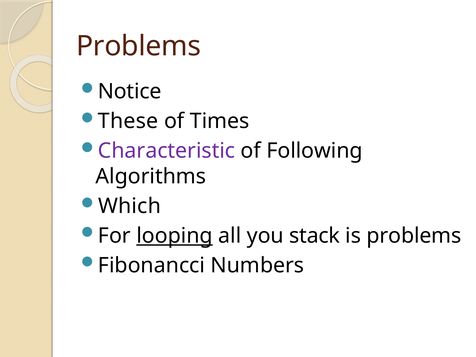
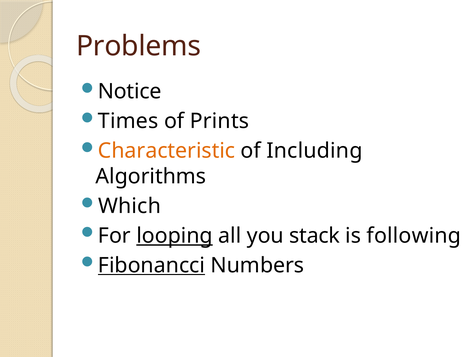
These: These -> Times
Times: Times -> Prints
Characteristic colour: purple -> orange
Following: Following -> Including
is problems: problems -> following
Fibonancci underline: none -> present
